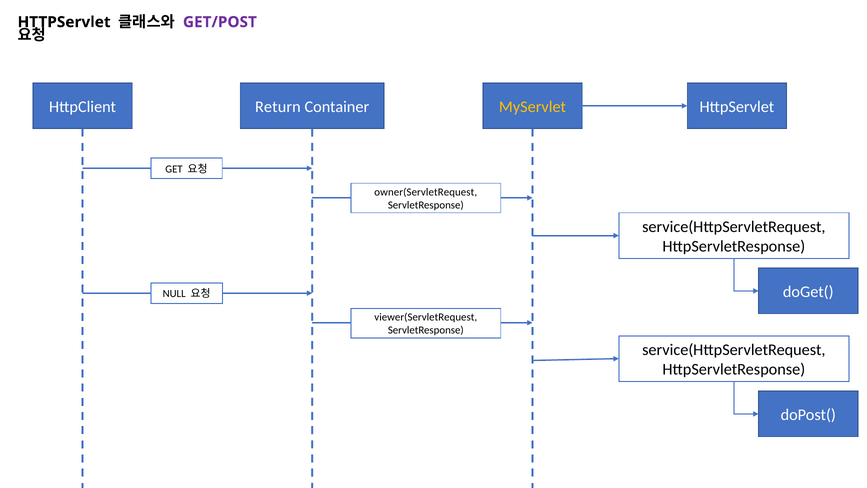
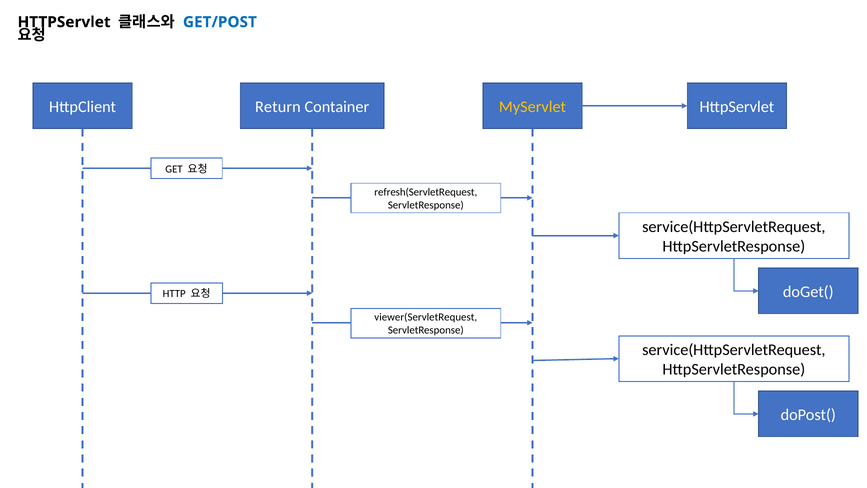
GET/POST colour: purple -> blue
owner(ServletRequest: owner(ServletRequest -> refresh(ServletRequest
NULL: NULL -> HTTP
